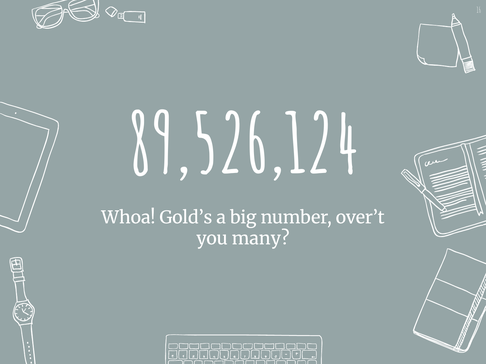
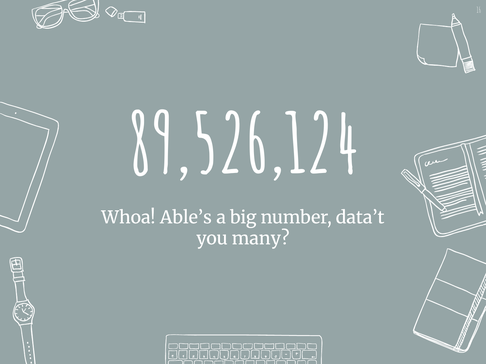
Gold’s: Gold’s -> Able’s
over’t: over’t -> data’t
